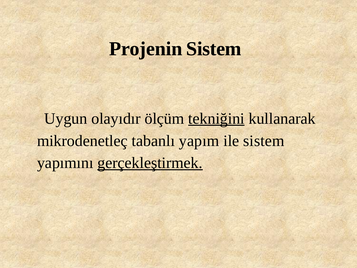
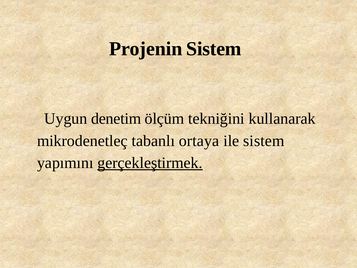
olayıdır: olayıdır -> denetim
tekniğini underline: present -> none
yapım: yapım -> ortaya
